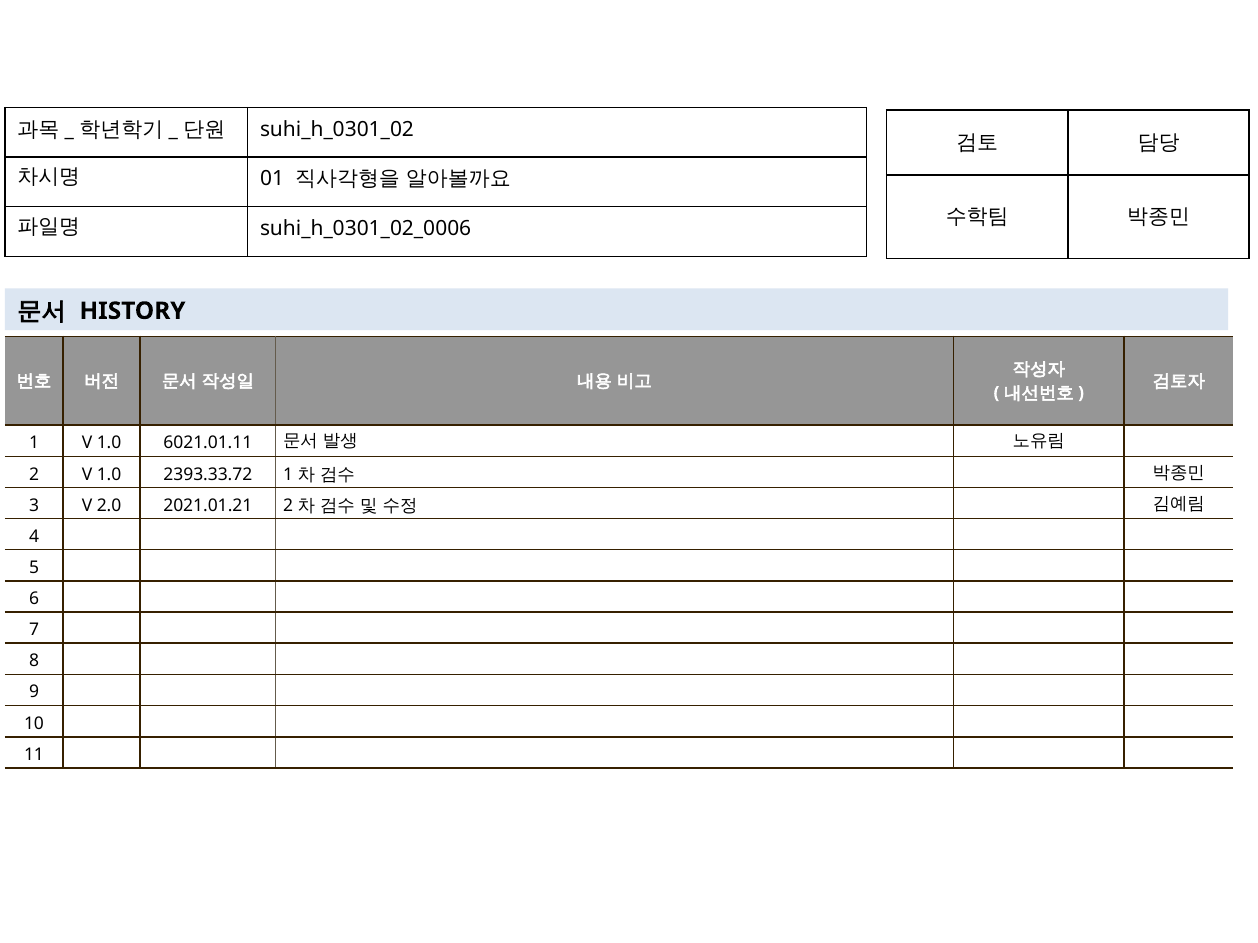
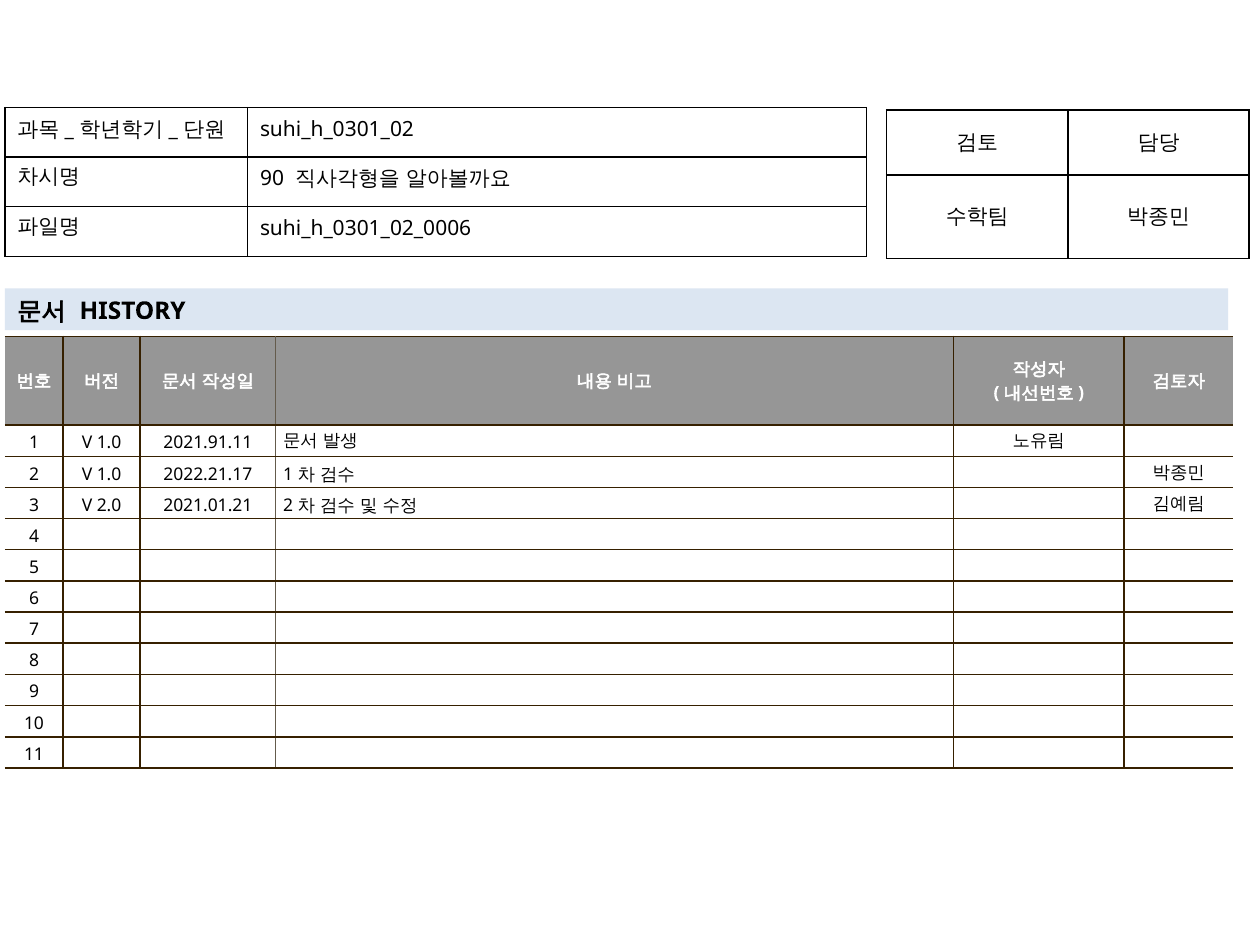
01: 01 -> 90
6021.01.11: 6021.01.11 -> 2021.91.11
2393.33.72: 2393.33.72 -> 2022.21.17
